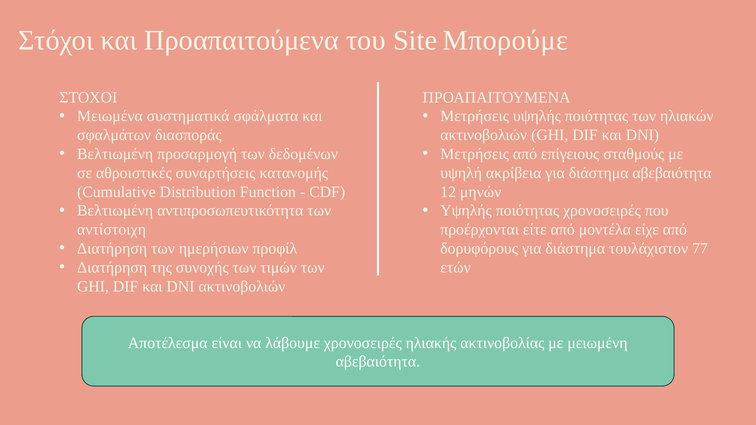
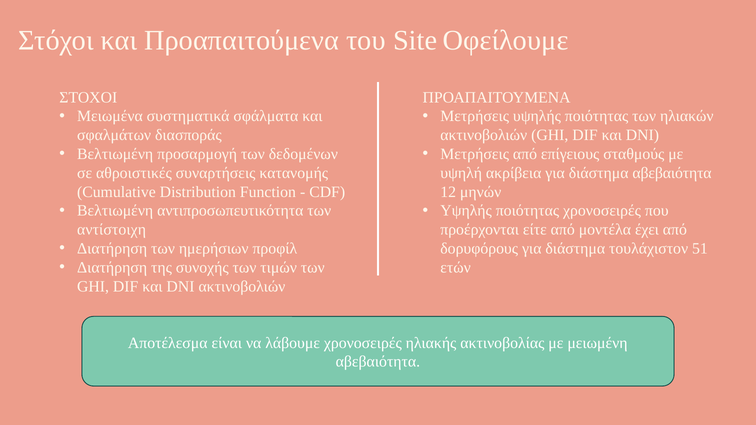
Μπορούμε: Μπορούμε -> Οφείλουμε
είχε: είχε -> έχει
77: 77 -> 51
